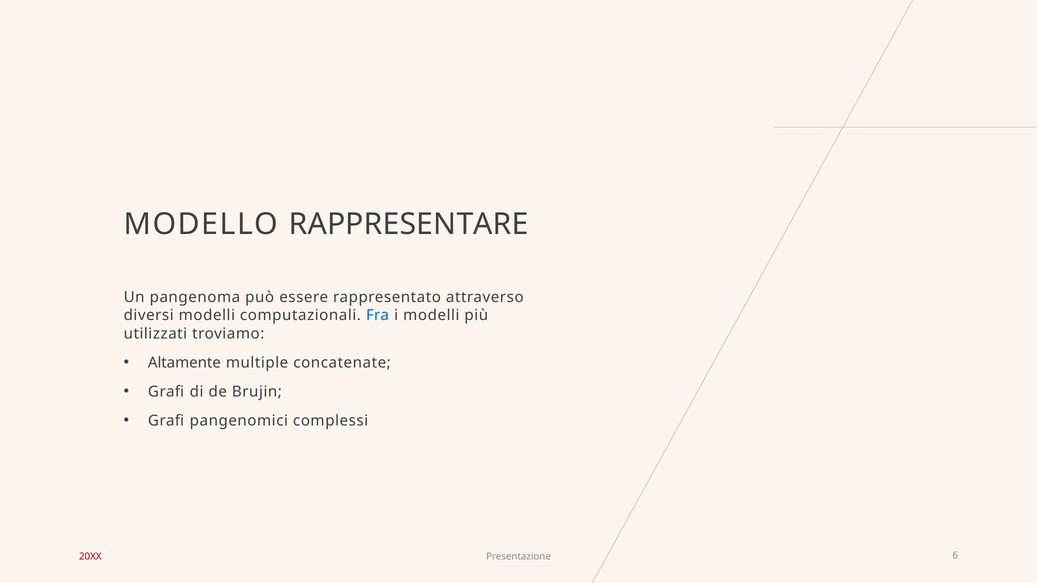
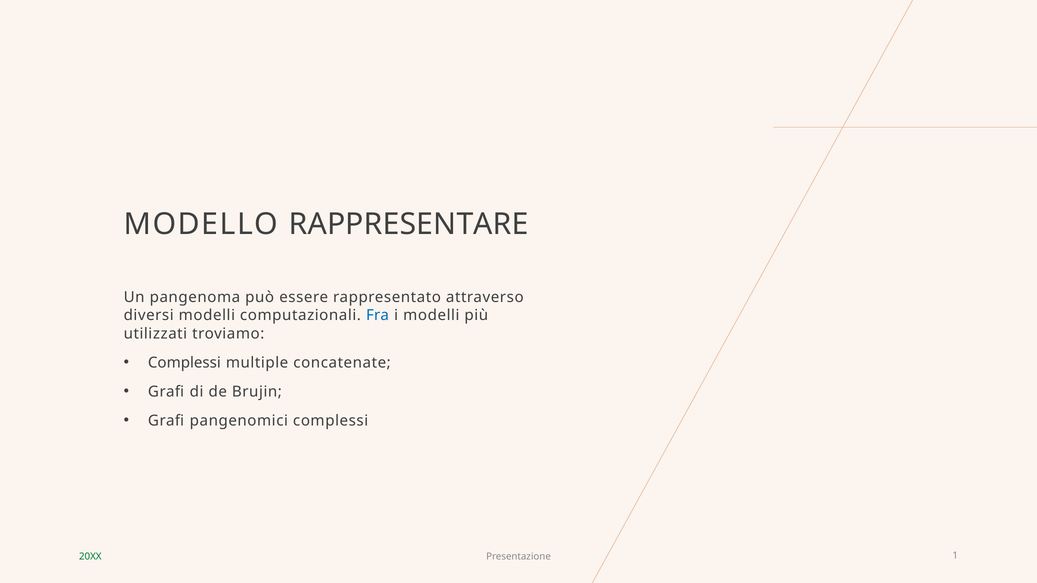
Altamente at (184, 363): Altamente -> Complessi
20XX colour: red -> green
6: 6 -> 1
